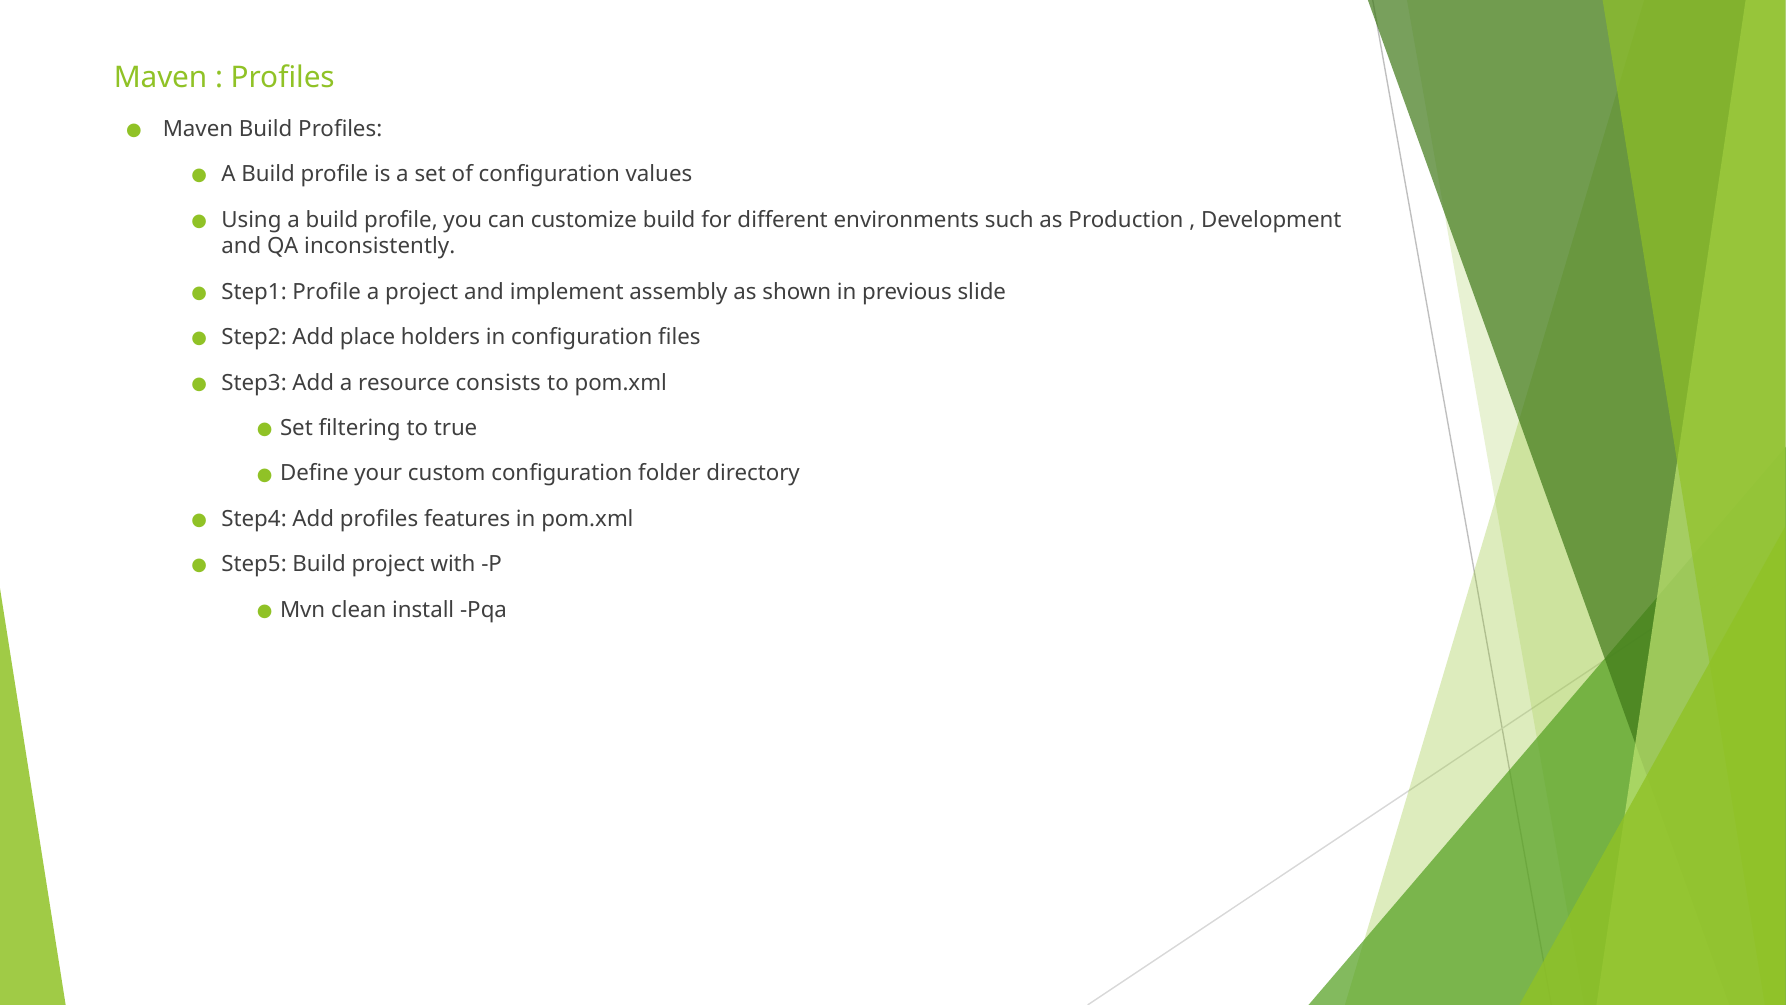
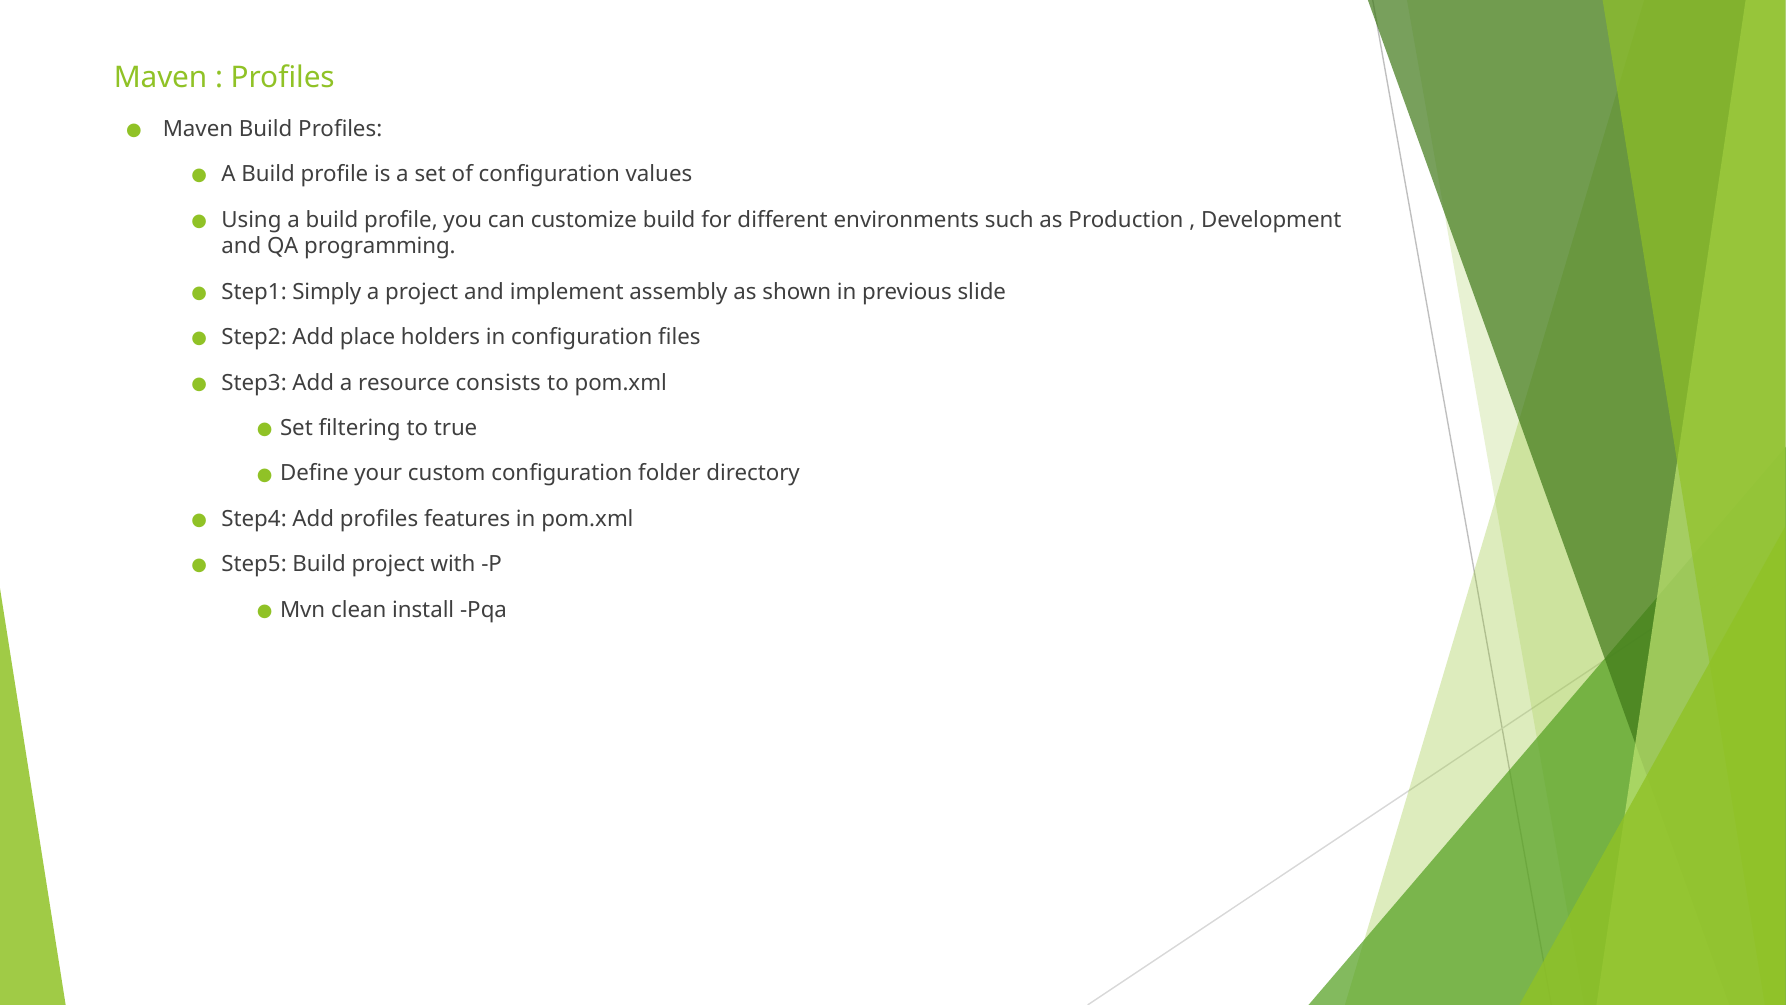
inconsistently: inconsistently -> programming
Step1 Profile: Profile -> Simply
